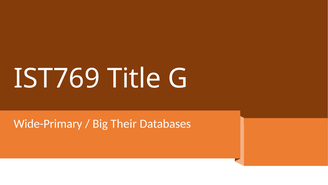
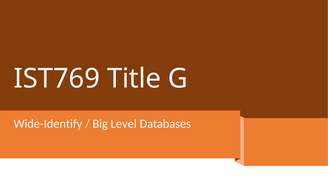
Wide-Primary: Wide-Primary -> Wide-Identify
Their: Their -> Level
